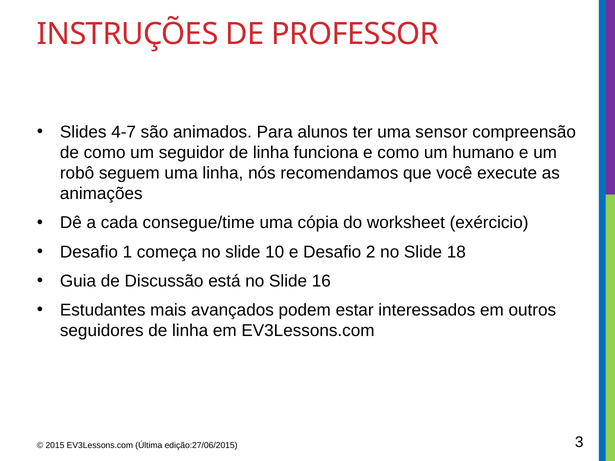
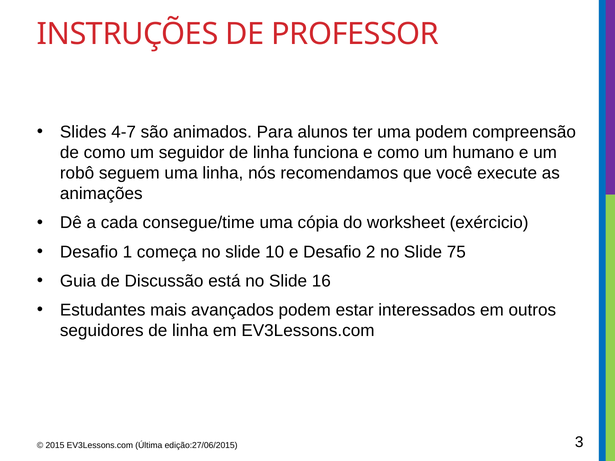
uma sensor: sensor -> podem
18: 18 -> 75
